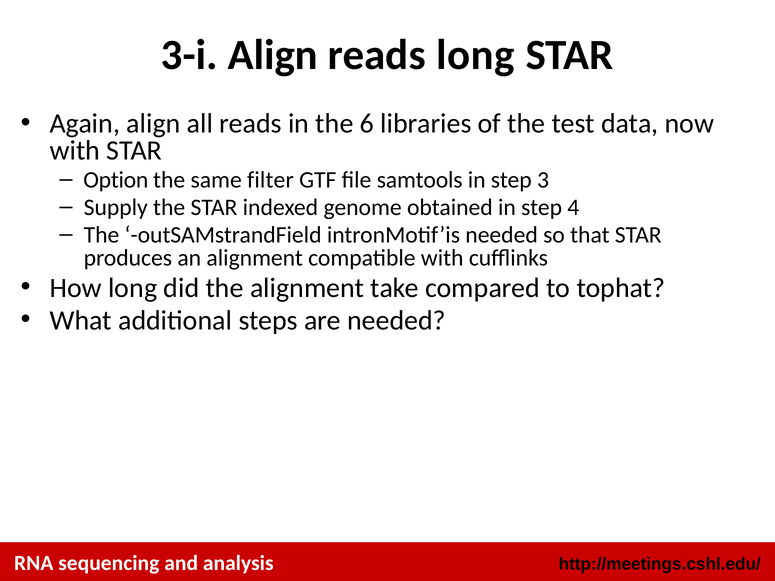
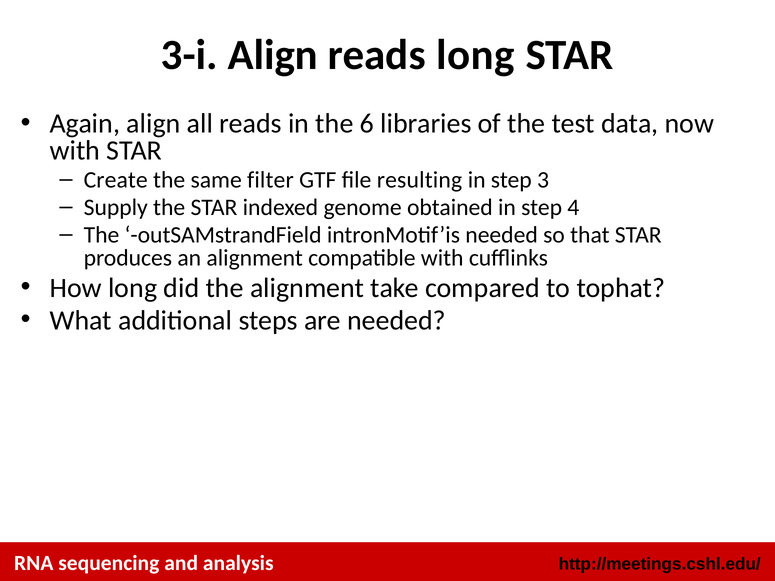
Option: Option -> Create
samtools: samtools -> resulting
